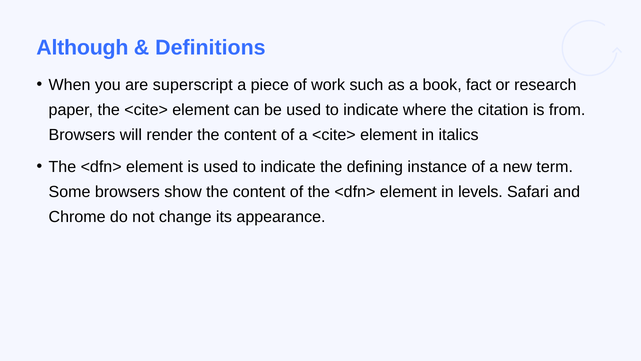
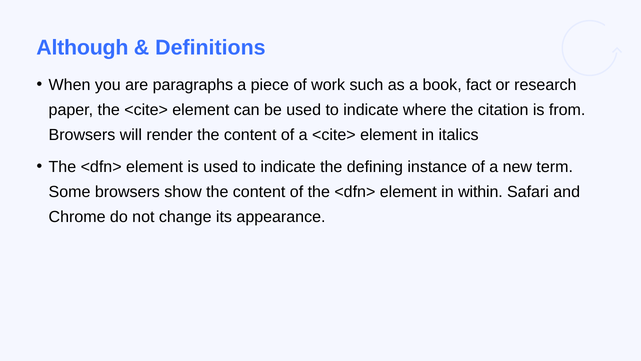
superscript: superscript -> paragraphs
levels: levels -> within
